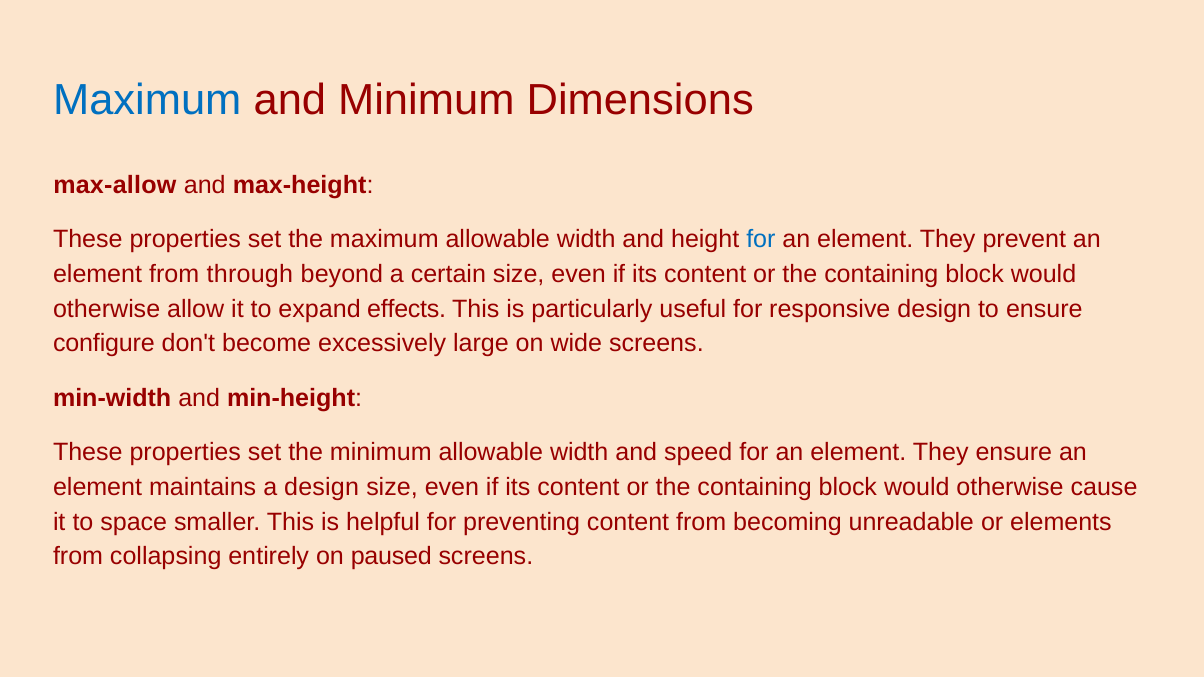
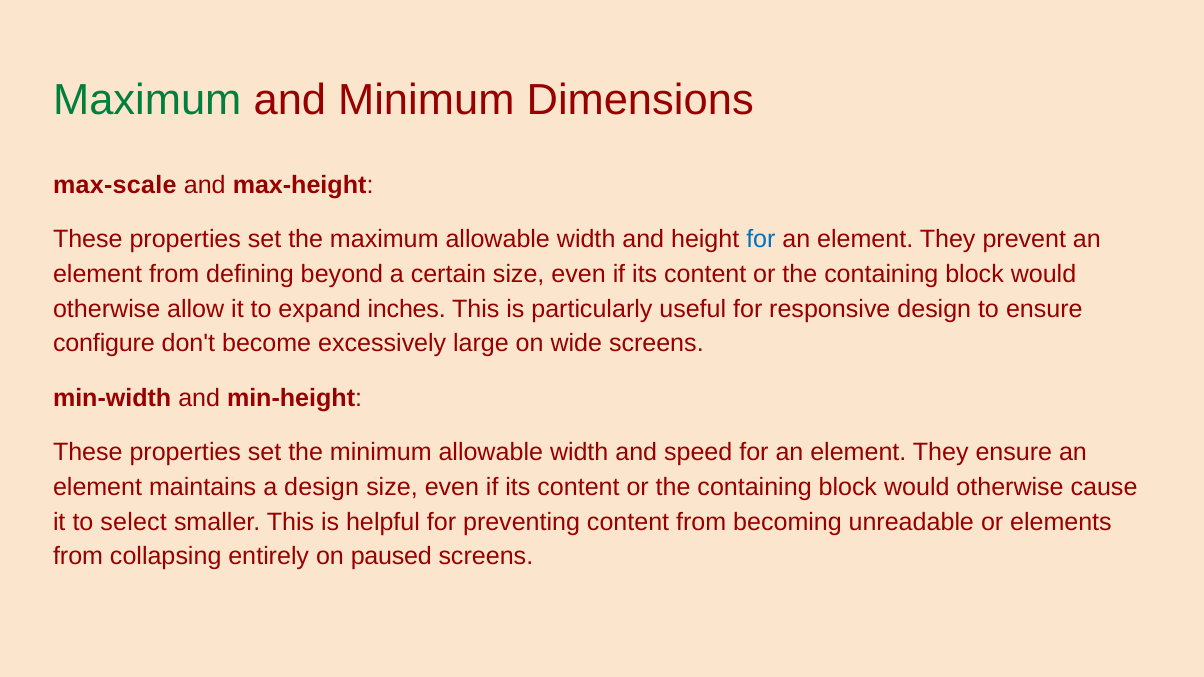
Maximum at (147, 100) colour: blue -> green
max-allow: max-allow -> max-scale
through: through -> defining
effects: effects -> inches
space: space -> select
